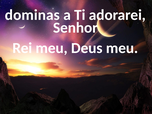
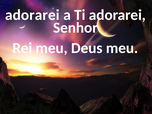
dominas at (32, 15): dominas -> adorarei
